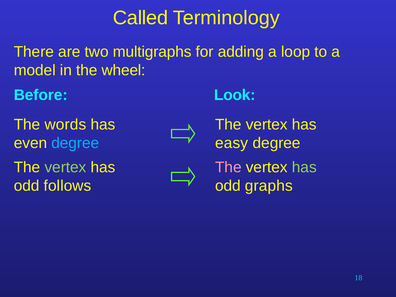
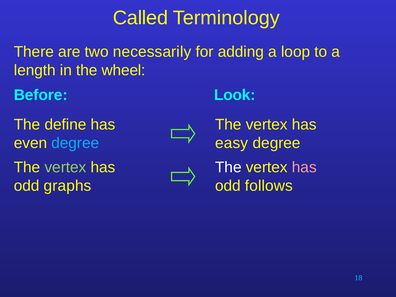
multigraphs: multigraphs -> necessarily
model: model -> length
words: words -> define
The at (228, 167) colour: pink -> white
has at (304, 167) colour: light green -> pink
follows: follows -> graphs
graphs: graphs -> follows
